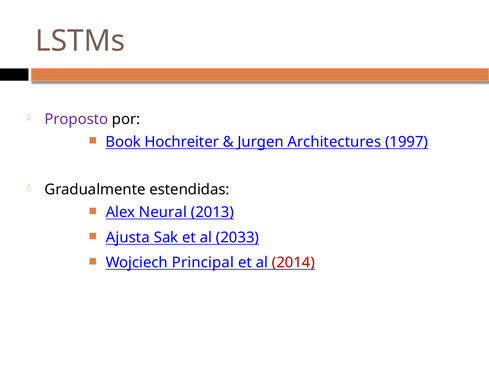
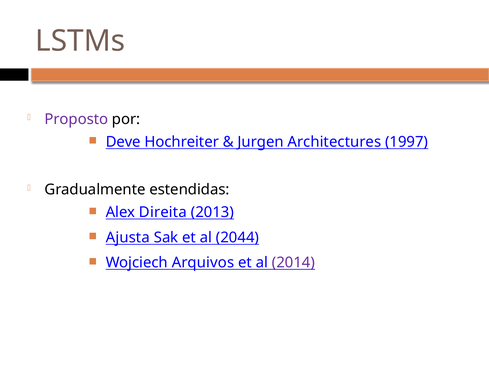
Book: Book -> Deve
Neural: Neural -> Direita
2033: 2033 -> 2044
Principal: Principal -> Arquivos
2014 colour: red -> purple
